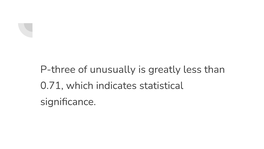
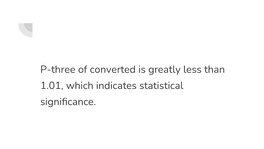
unusually: unusually -> converted
0.71: 0.71 -> 1.01
